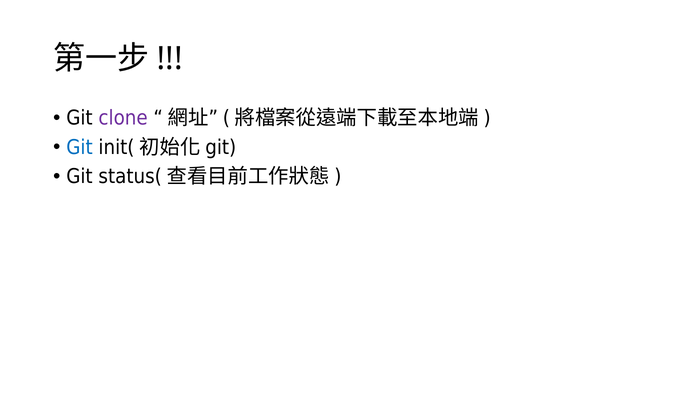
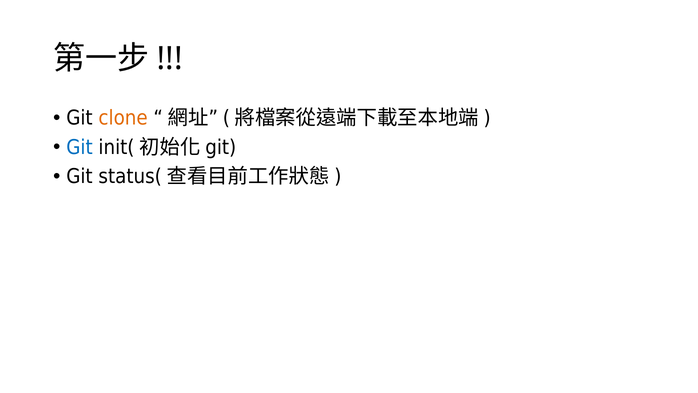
clone colour: purple -> orange
